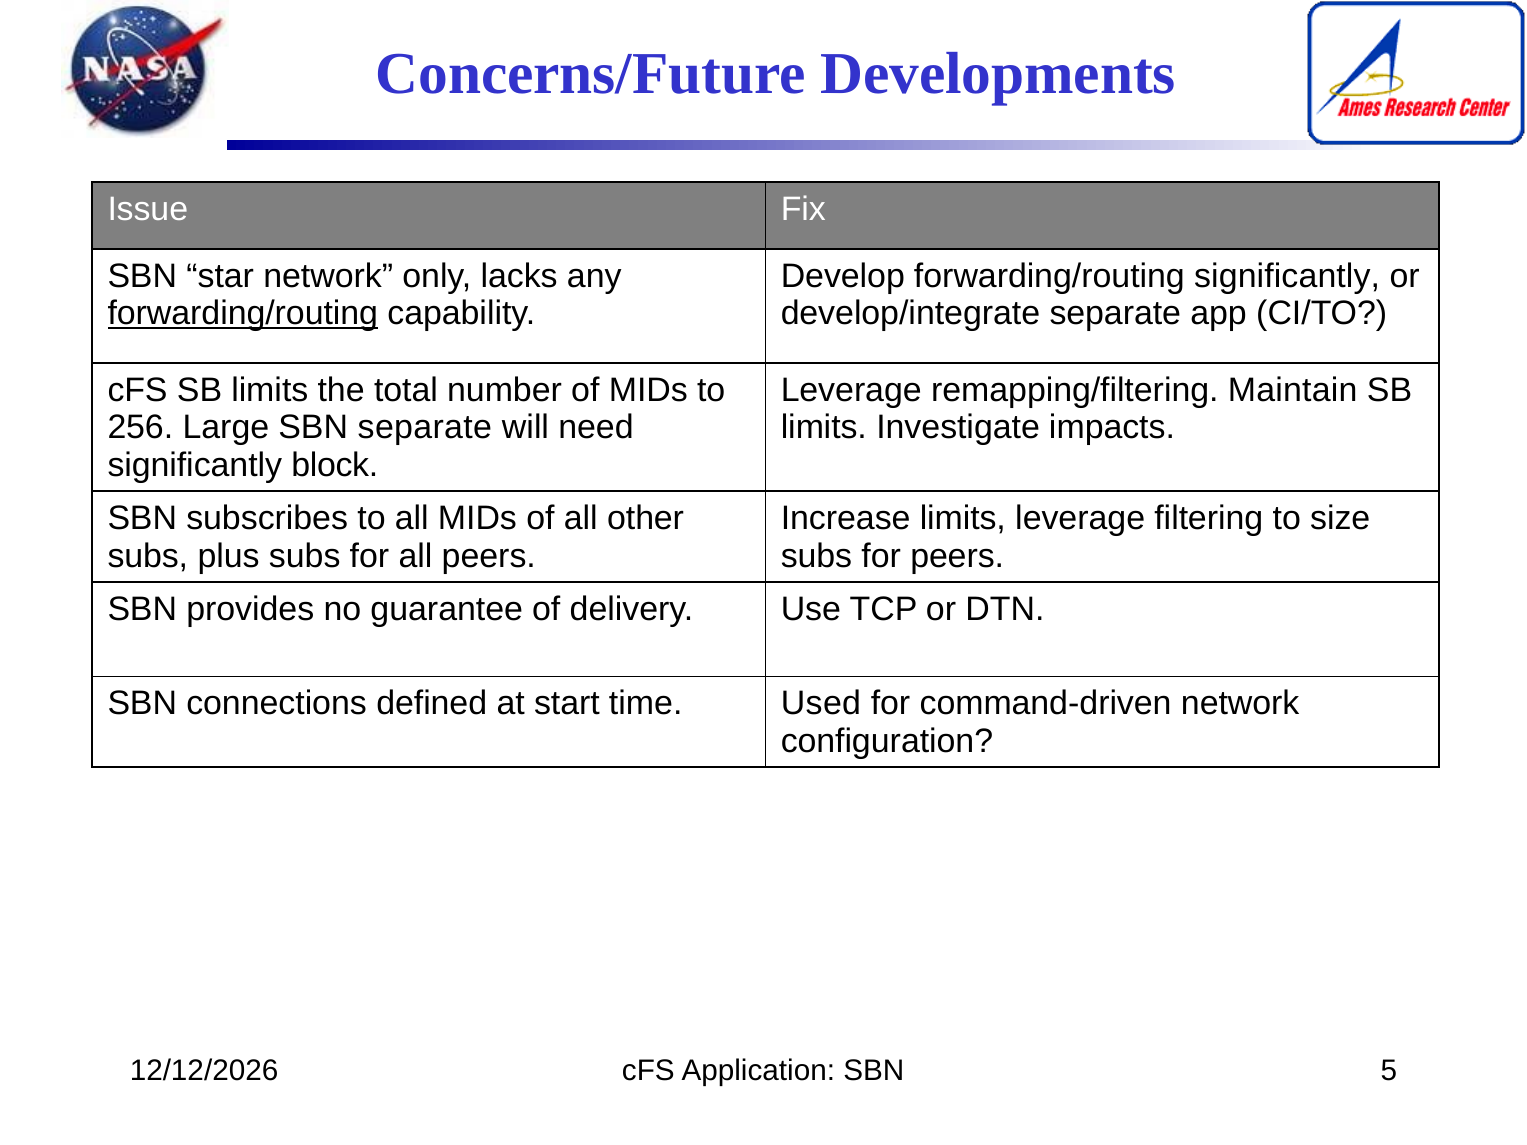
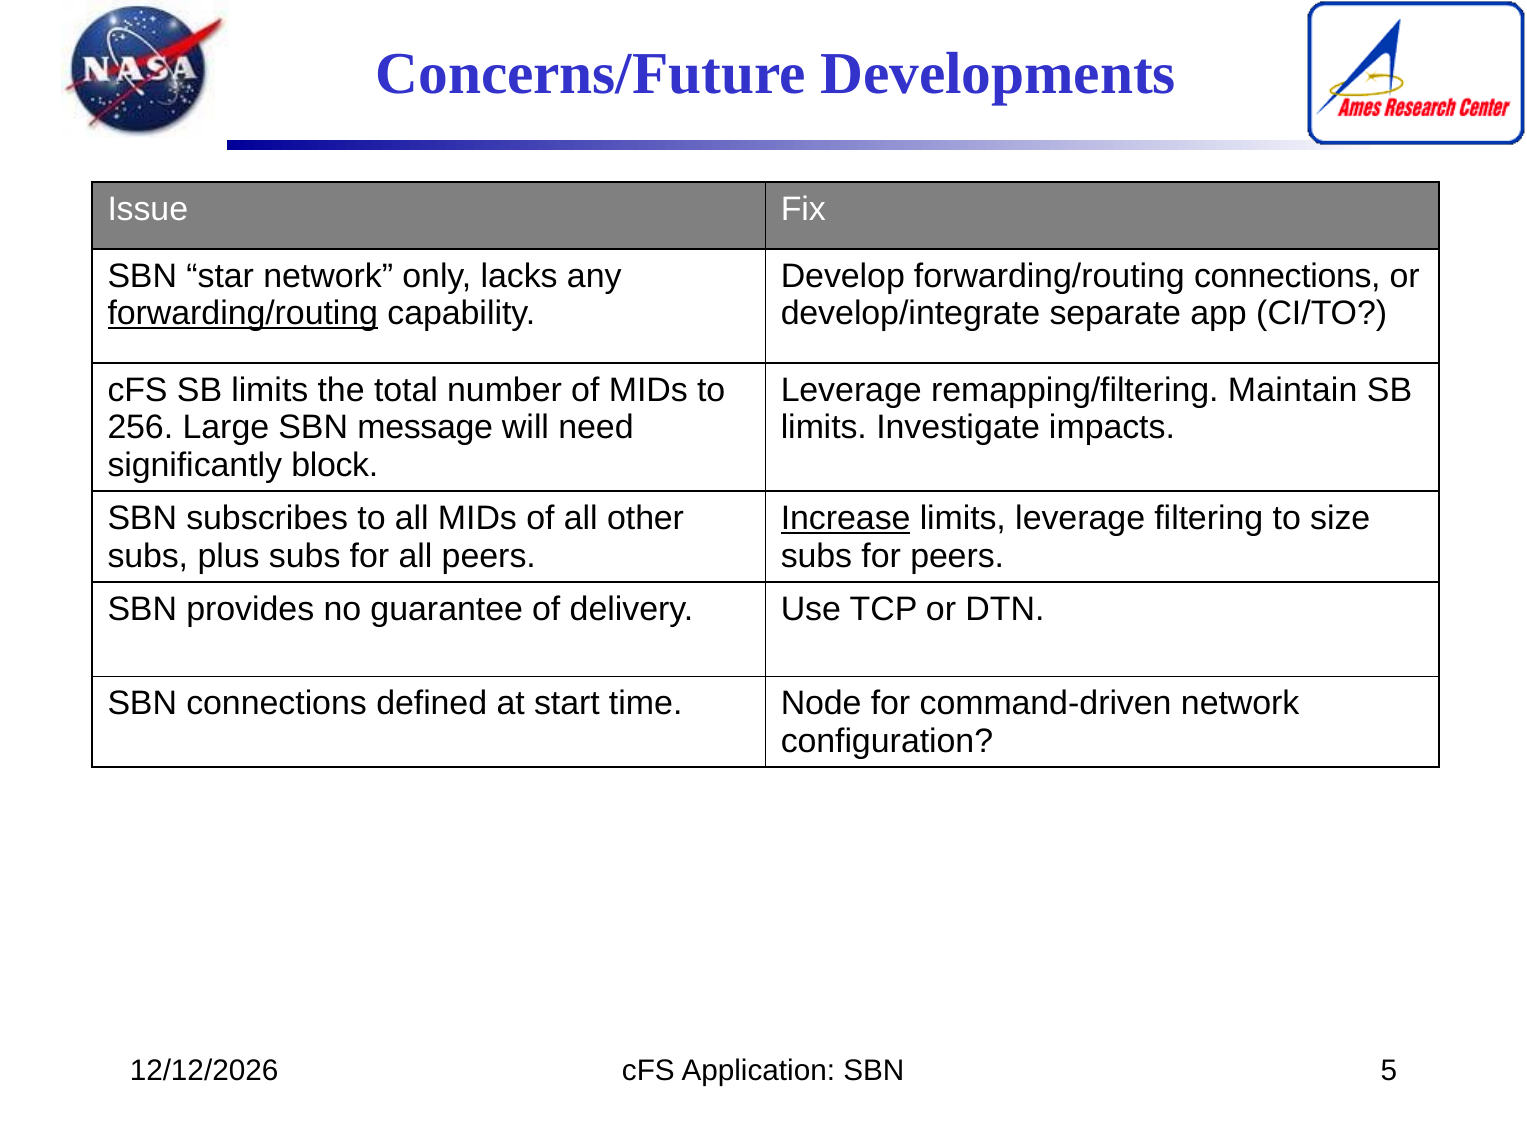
forwarding/routing significantly: significantly -> connections
SBN separate: separate -> message
Increase underline: none -> present
Used: Used -> Node
